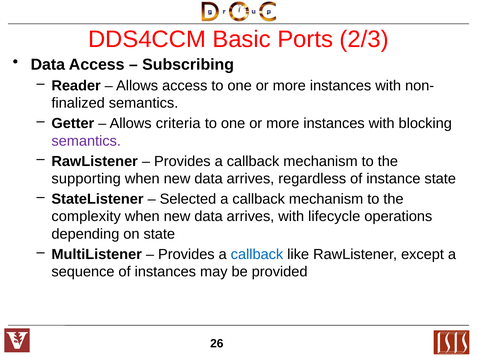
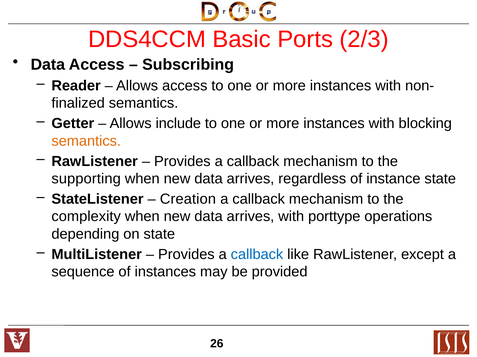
criteria: criteria -> include
semantics at (86, 141) colour: purple -> orange
Selected: Selected -> Creation
lifecycle: lifecycle -> porttype
